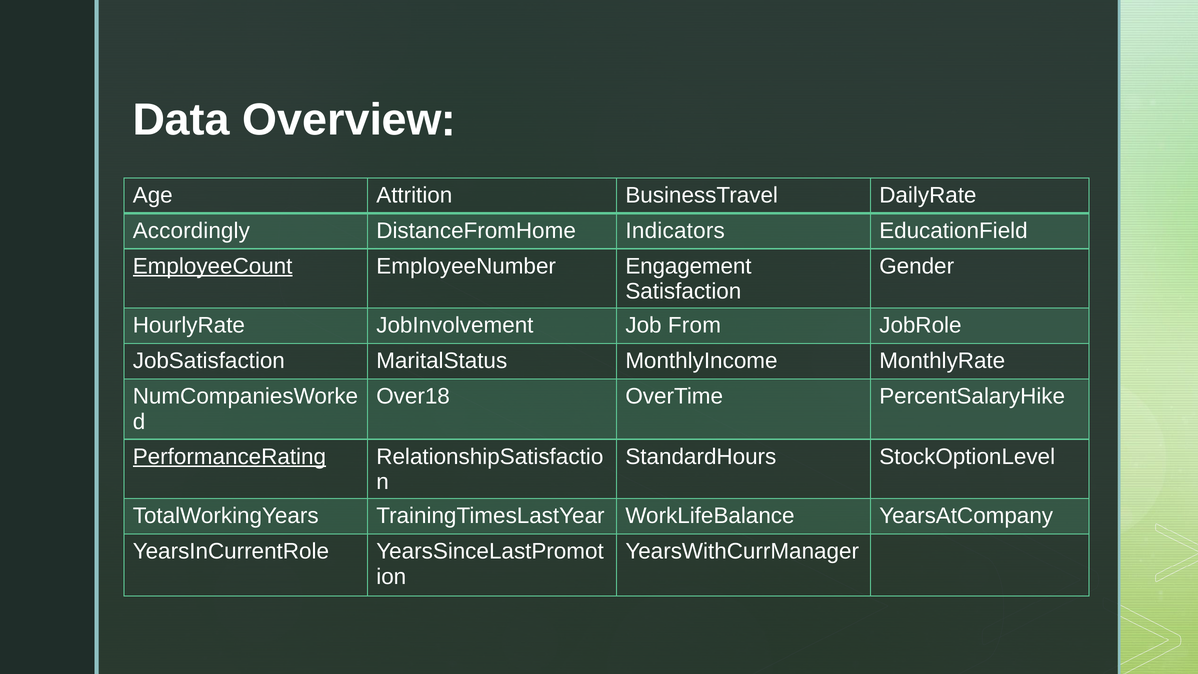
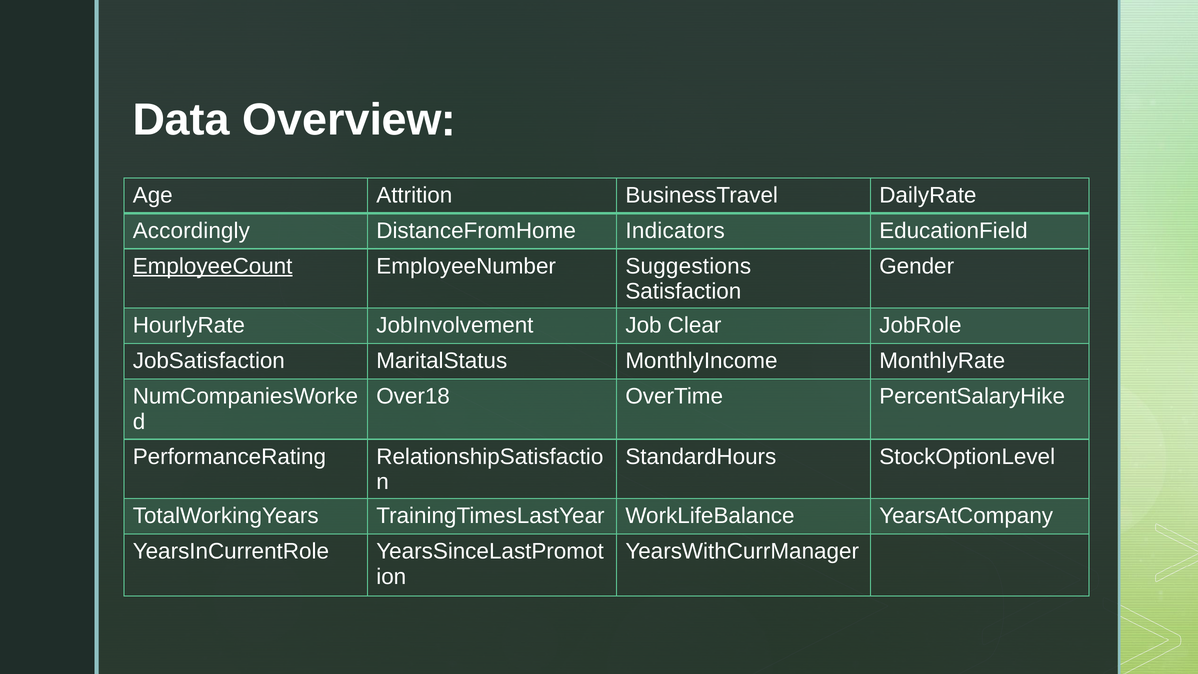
Engagement: Engagement -> Suggestions
From: From -> Clear
PerformanceRating underline: present -> none
